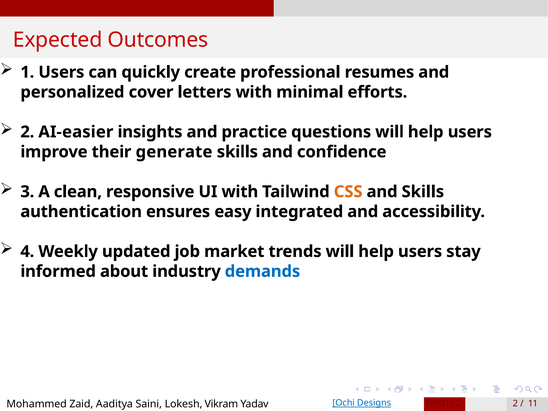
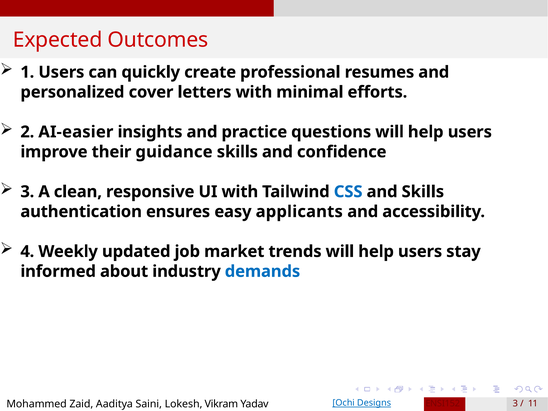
generate: generate -> guidance
CSS colour: orange -> blue
integrated: integrated -> applicants
ENSI152 2: 2 -> 3
